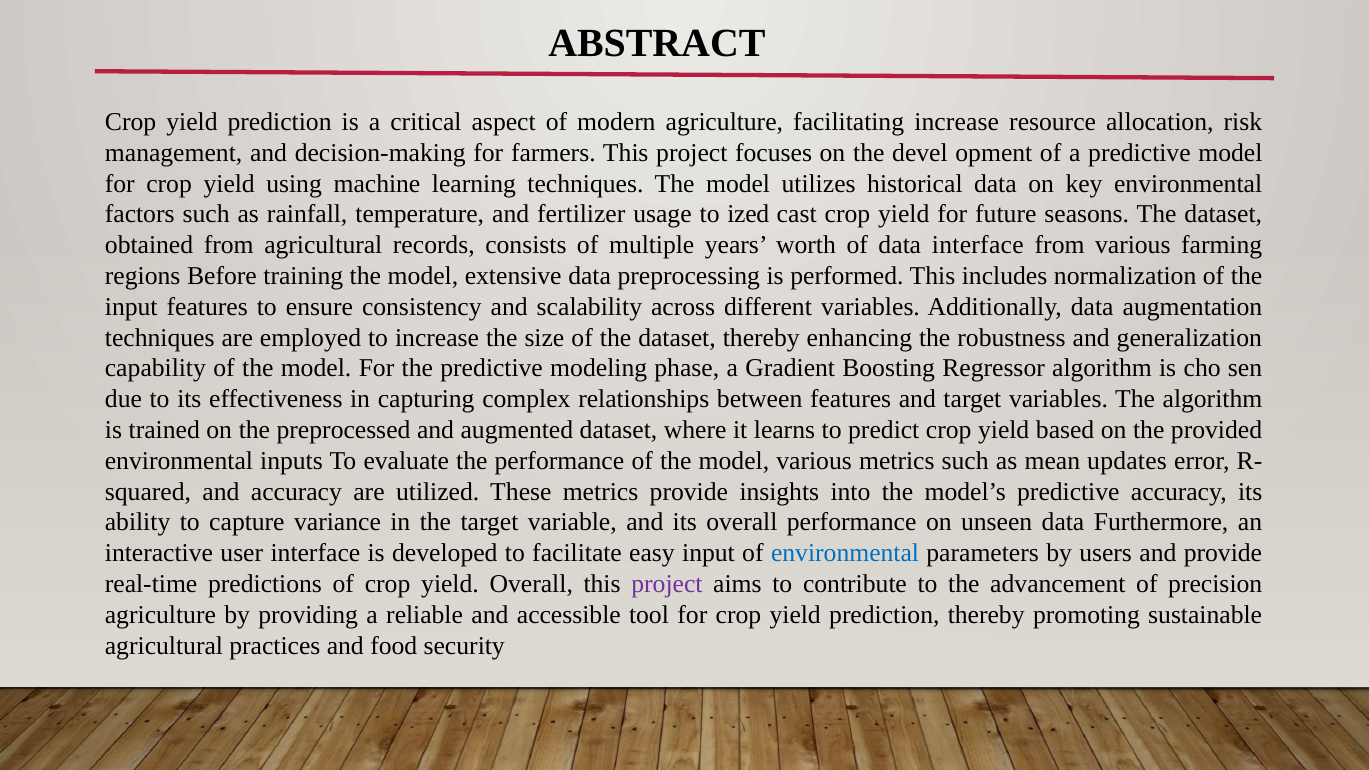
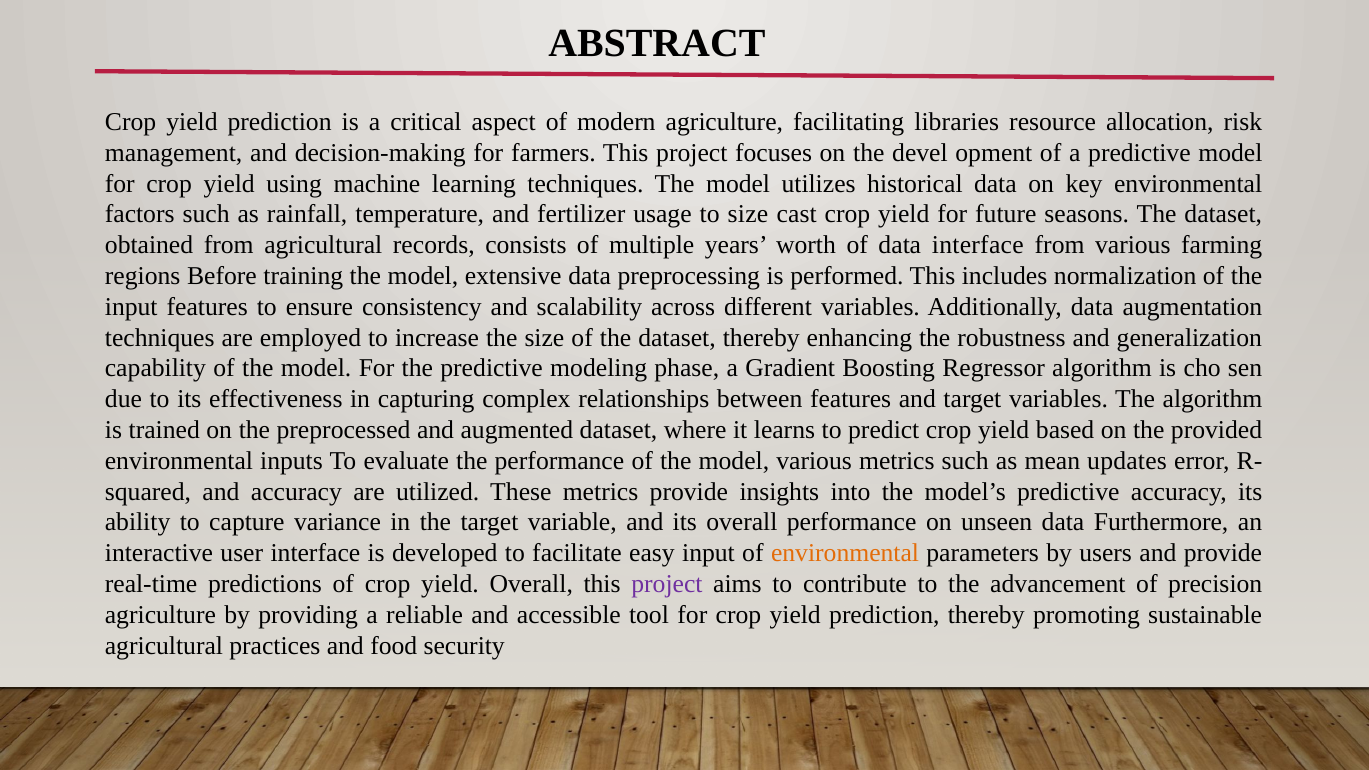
facilitating increase: increase -> libraries
to ized: ized -> size
environmental at (845, 553) colour: blue -> orange
